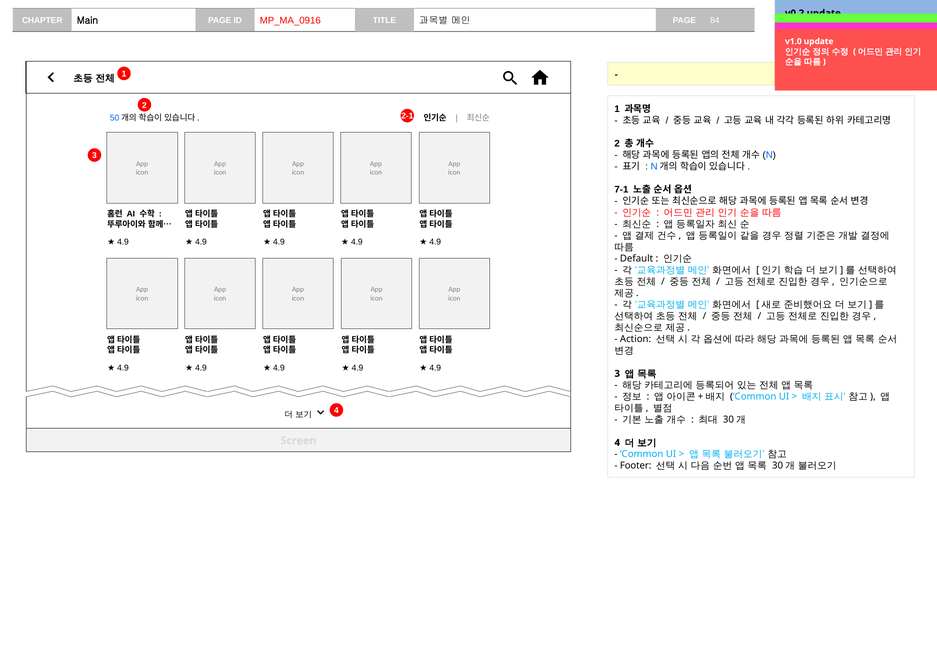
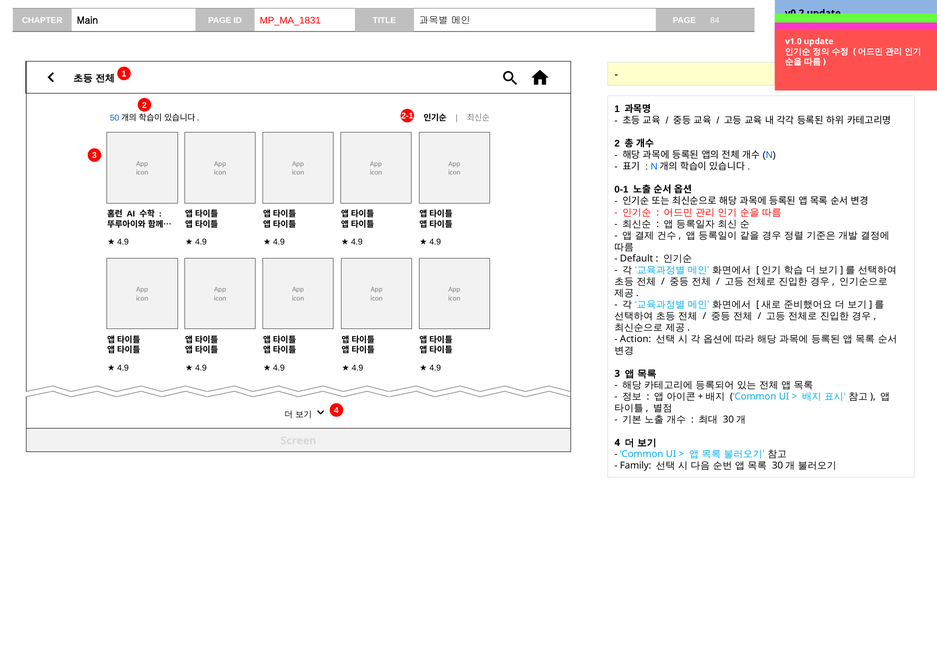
MP_MA_0916: MP_MA_0916 -> MP_MA_1831
7-1: 7-1 -> 0-1
Footer: Footer -> Family
